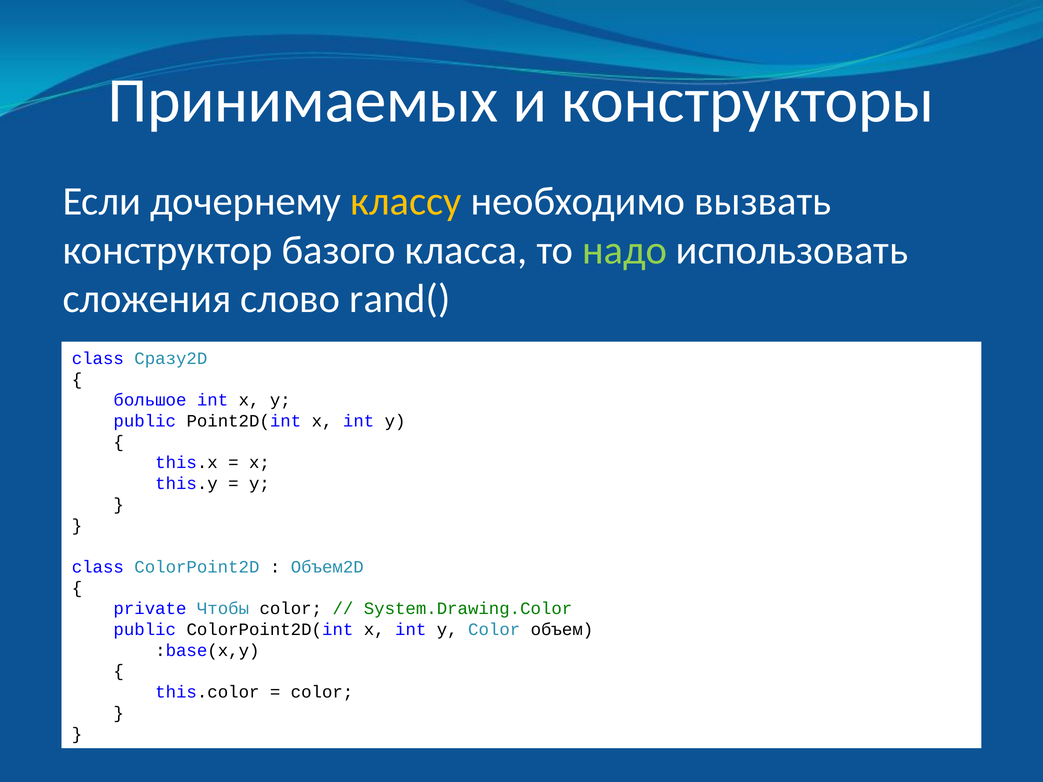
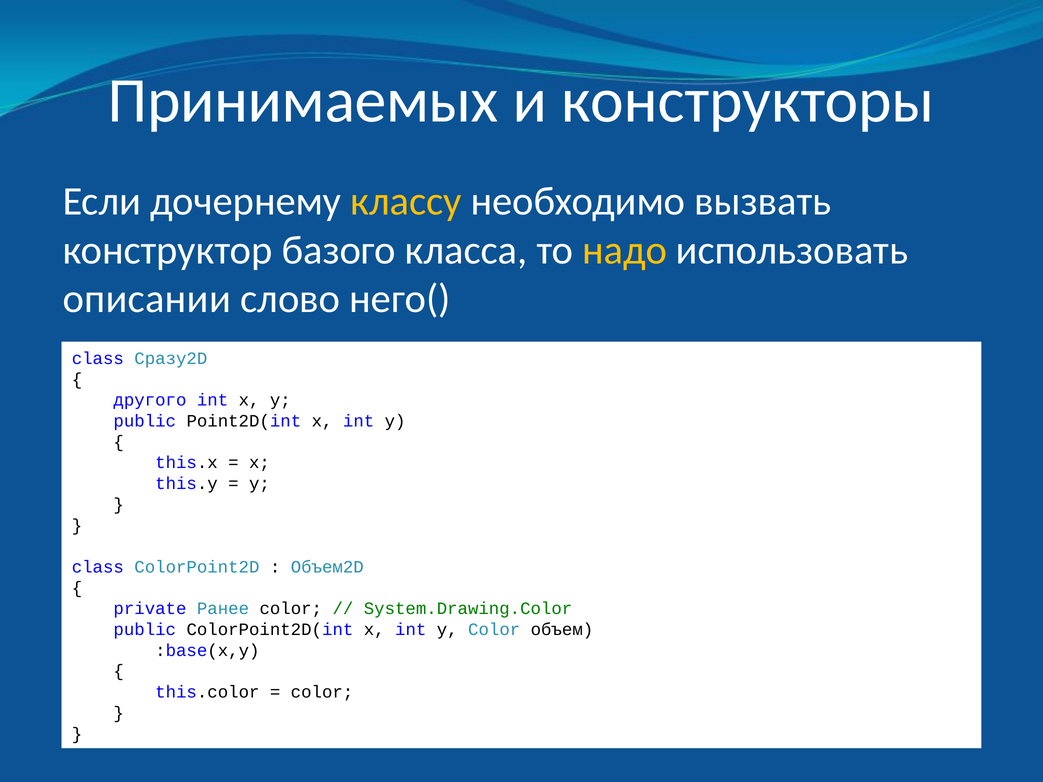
надо colour: light green -> yellow
сложения: сложения -> описании
rand(: rand( -> него(
большое: большое -> другого
Чтобы: Чтобы -> Ранее
